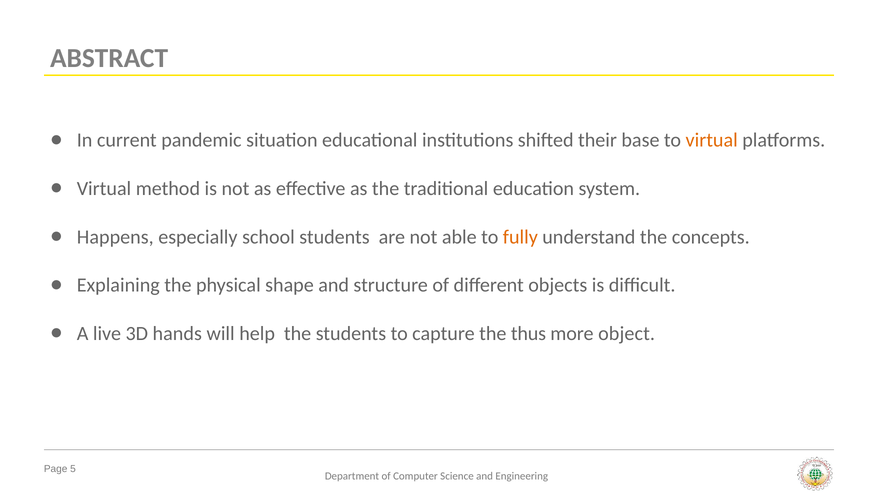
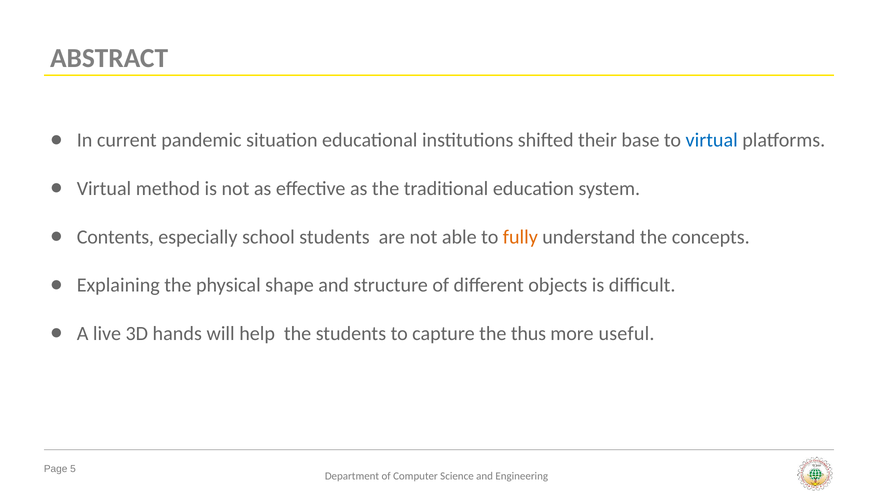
virtual at (712, 140) colour: orange -> blue
Happens: Happens -> Contents
object: object -> useful
